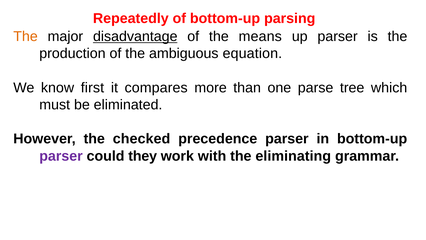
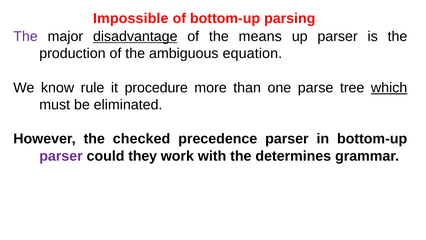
Repeatedly: Repeatedly -> Impossible
The at (26, 36) colour: orange -> purple
first: first -> rule
compares: compares -> procedure
which underline: none -> present
eliminating: eliminating -> determines
